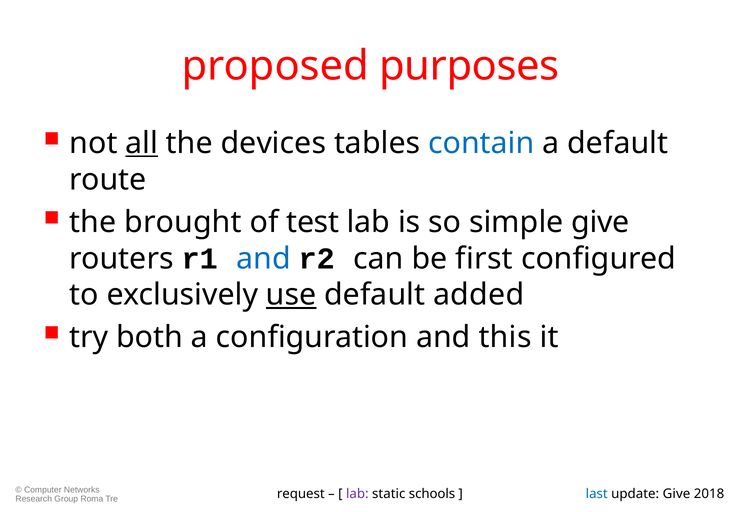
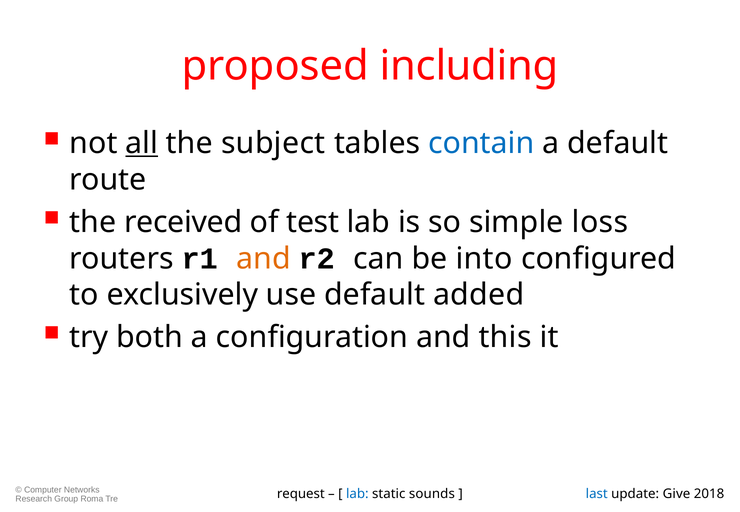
purposes: purposes -> including
devices: devices -> subject
brought: brought -> received
simple give: give -> loss
and at (264, 259) colour: blue -> orange
first: first -> into
use underline: present -> none
lab at (357, 494) colour: purple -> blue
schools: schools -> sounds
